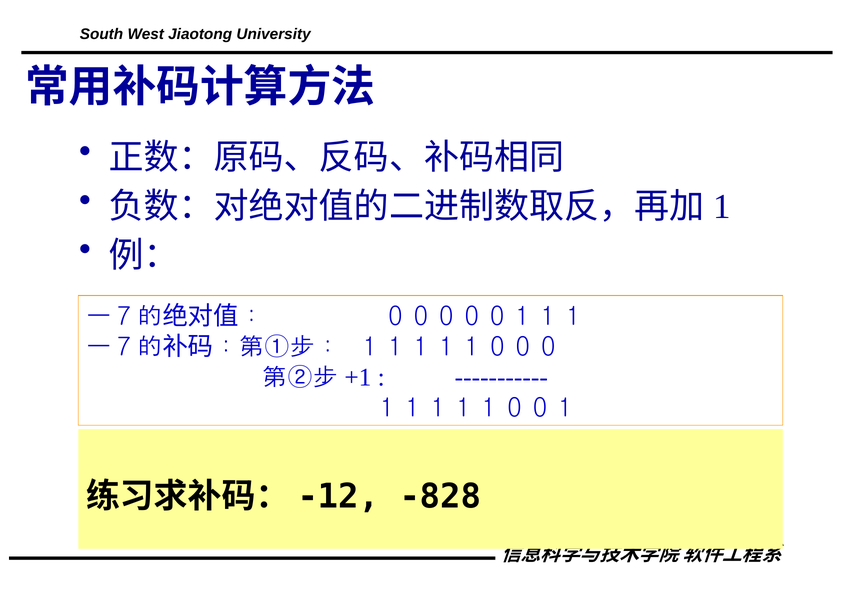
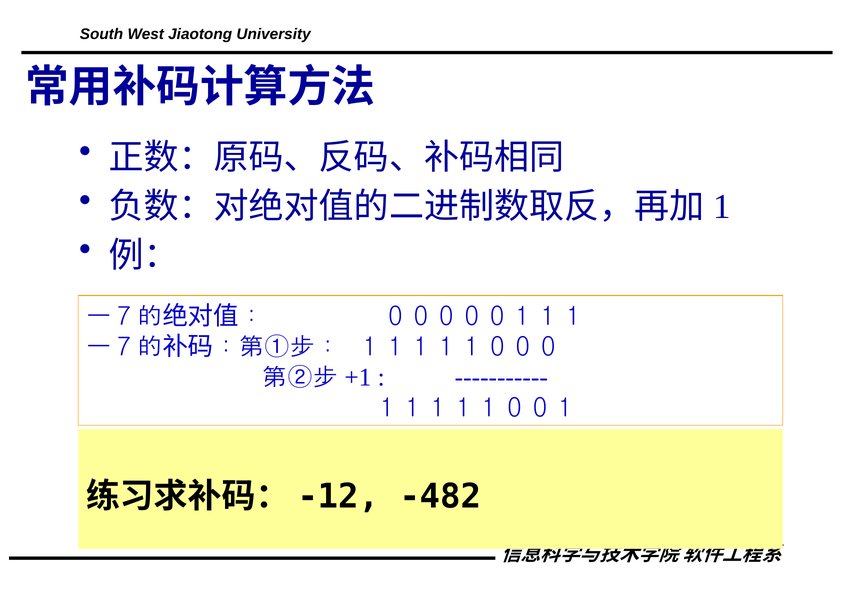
-828: -828 -> -482
